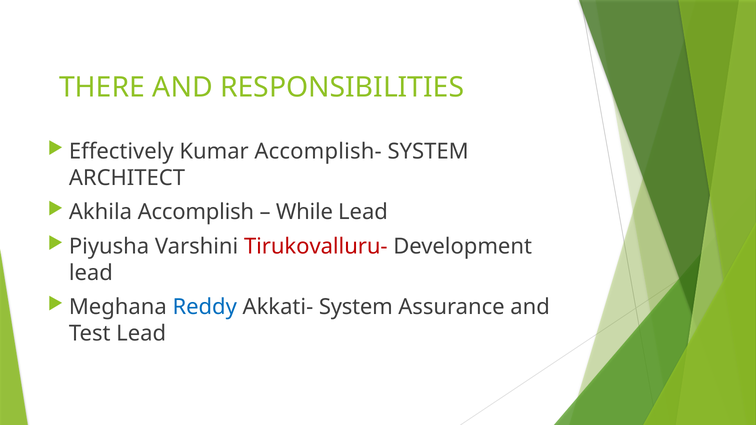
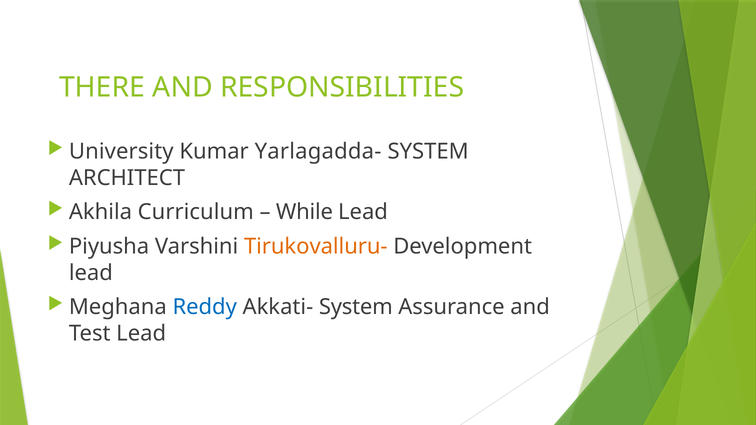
Effectively: Effectively -> University
Accomplish-: Accomplish- -> Yarlagadda-
Accomplish: Accomplish -> Curriculum
Tirukovalluru- colour: red -> orange
